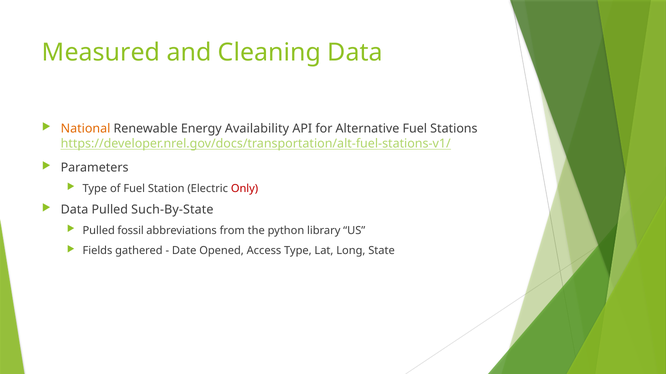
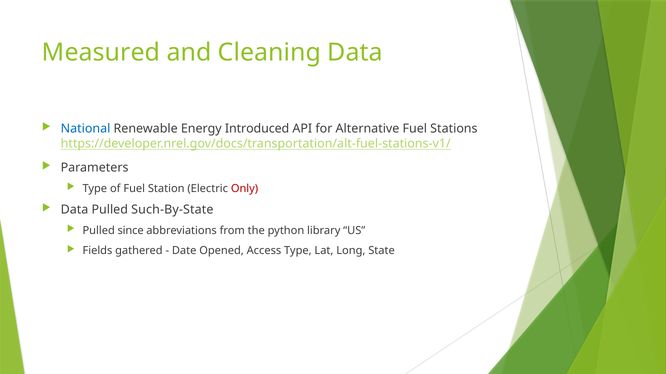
National colour: orange -> blue
Availability: Availability -> Introduced
fossil: fossil -> since
